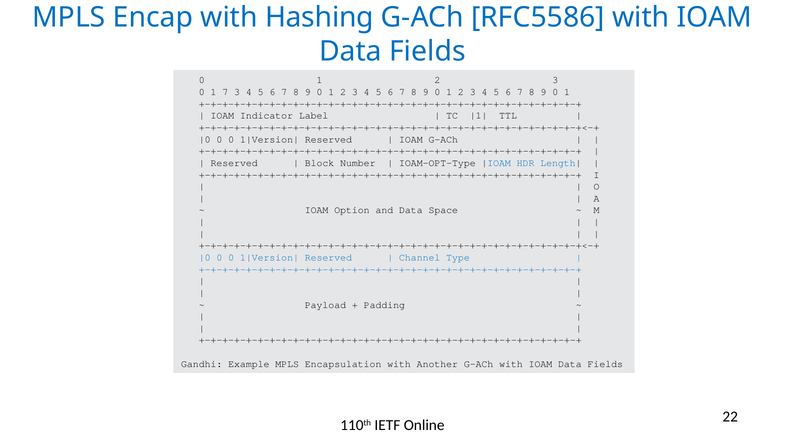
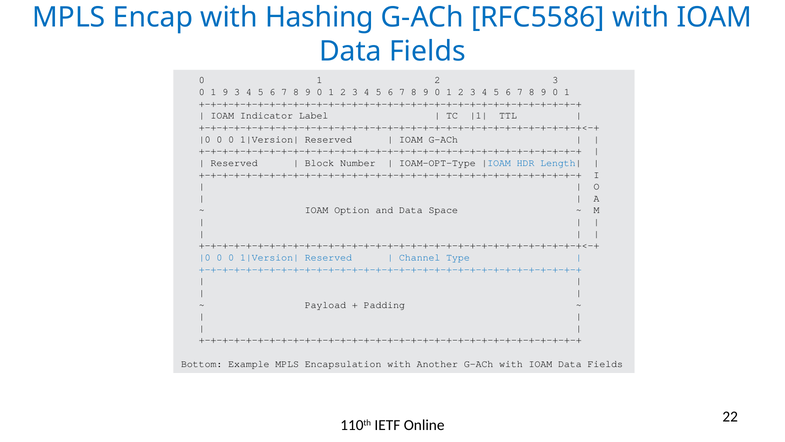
1 7: 7 -> 9
Gandhi: Gandhi -> Bottom
